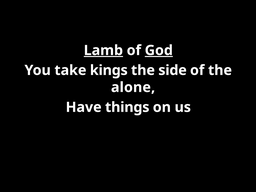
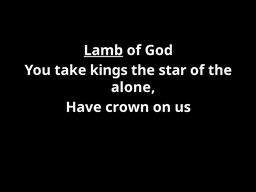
God underline: present -> none
side: side -> star
things: things -> crown
